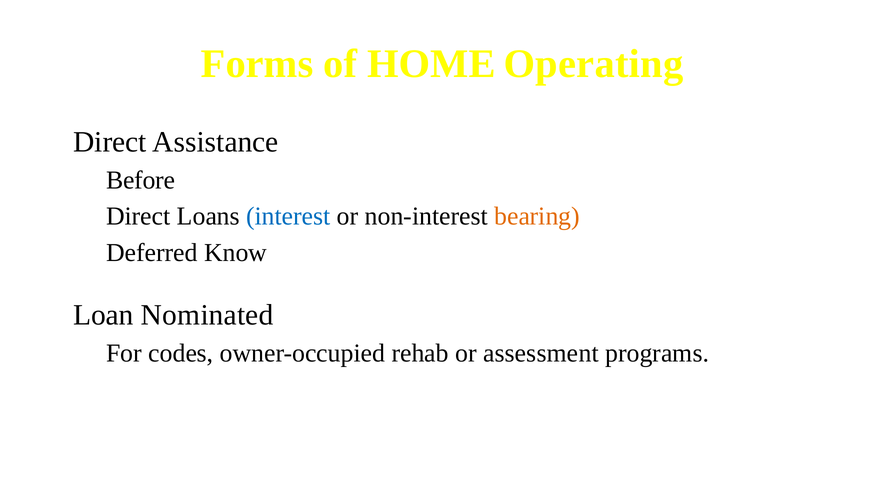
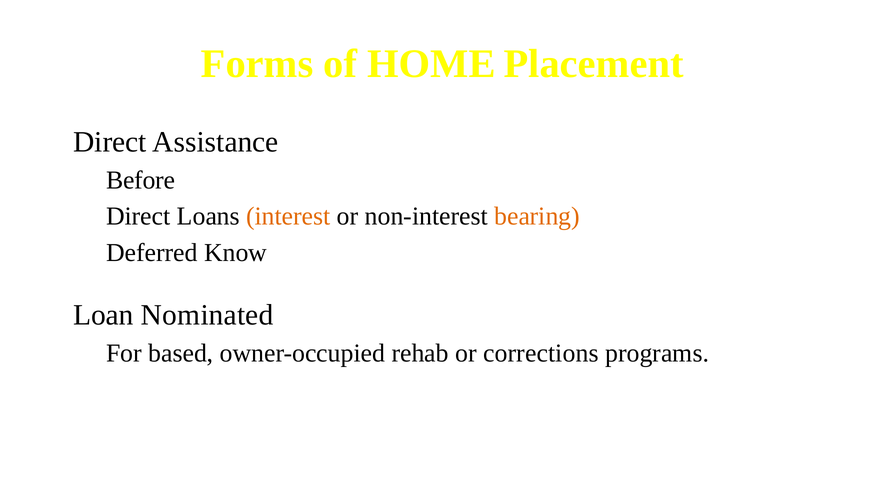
Operating: Operating -> Placement
interest colour: blue -> orange
codes: codes -> based
assessment: assessment -> corrections
